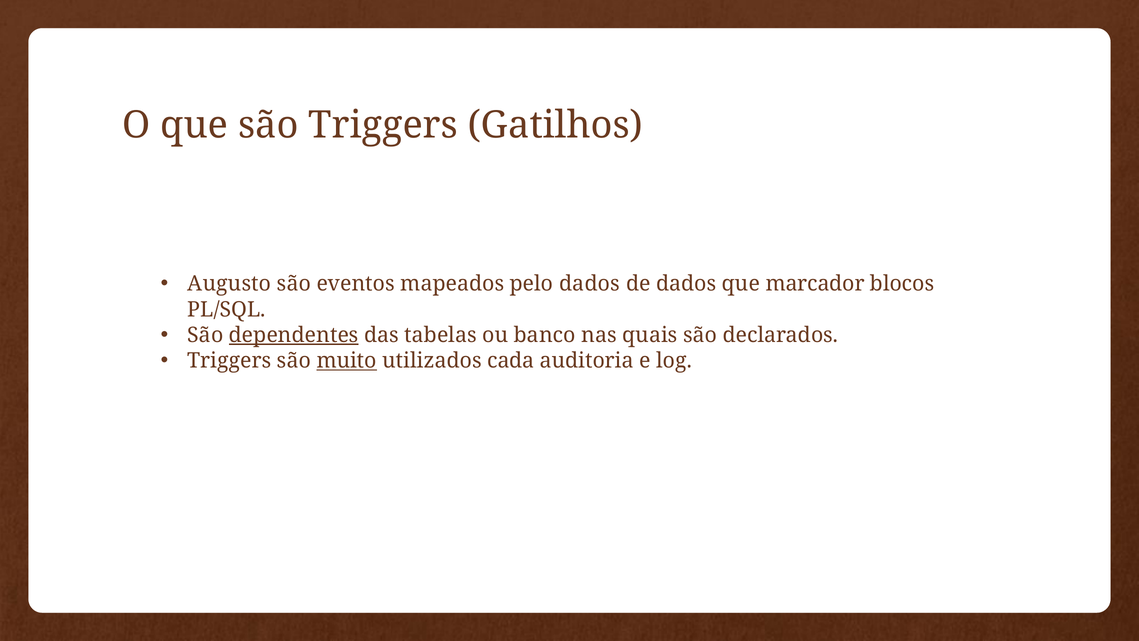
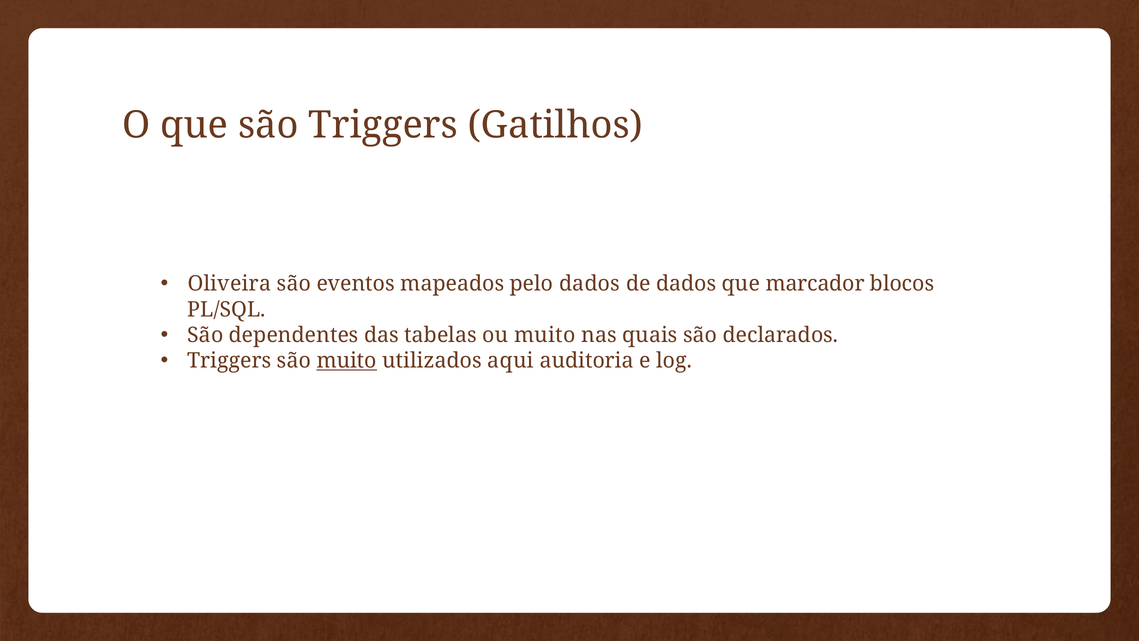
Augusto: Augusto -> Oliveira
dependentes underline: present -> none
ou banco: banco -> muito
cada: cada -> aqui
